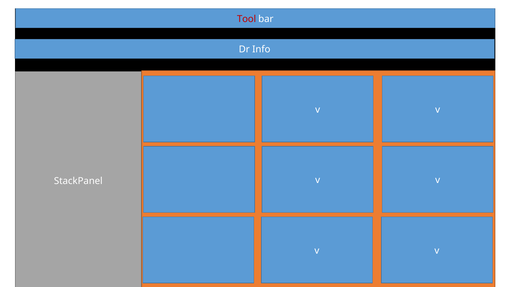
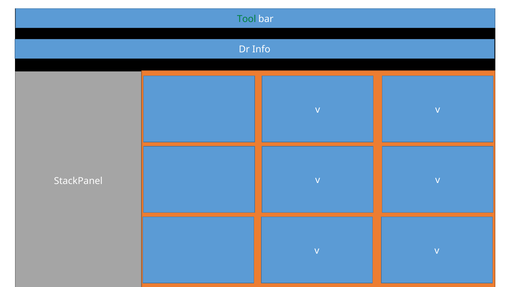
Tool colour: red -> green
